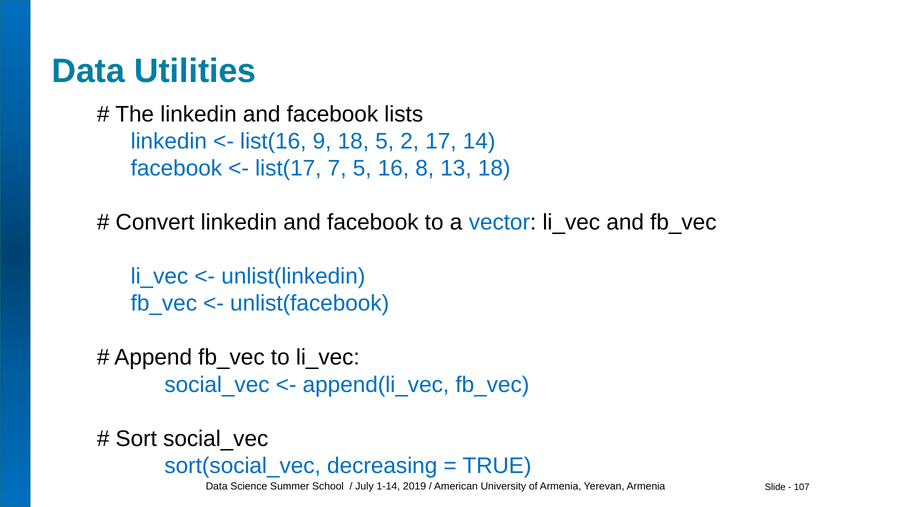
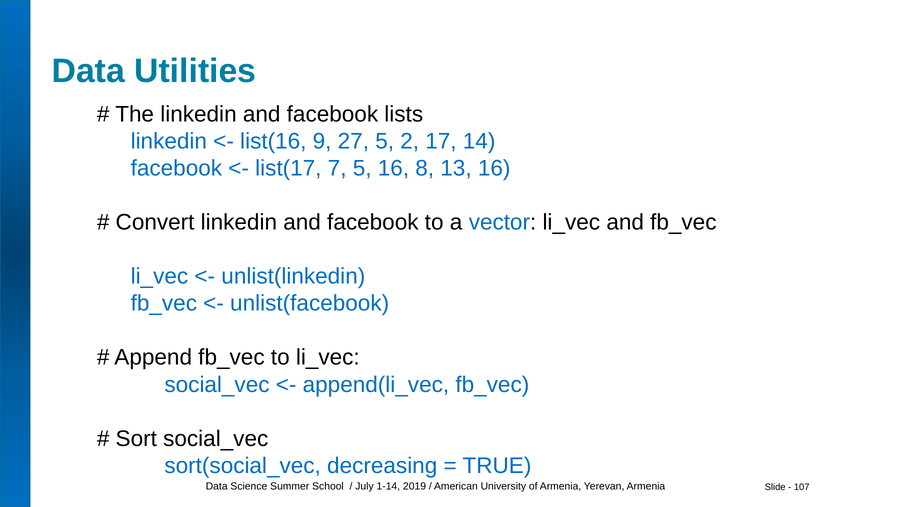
9 18: 18 -> 27
13 18: 18 -> 16
